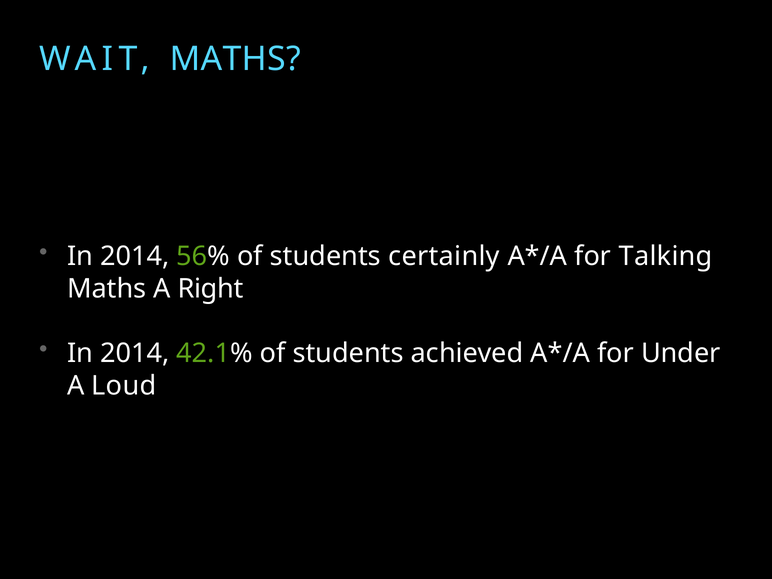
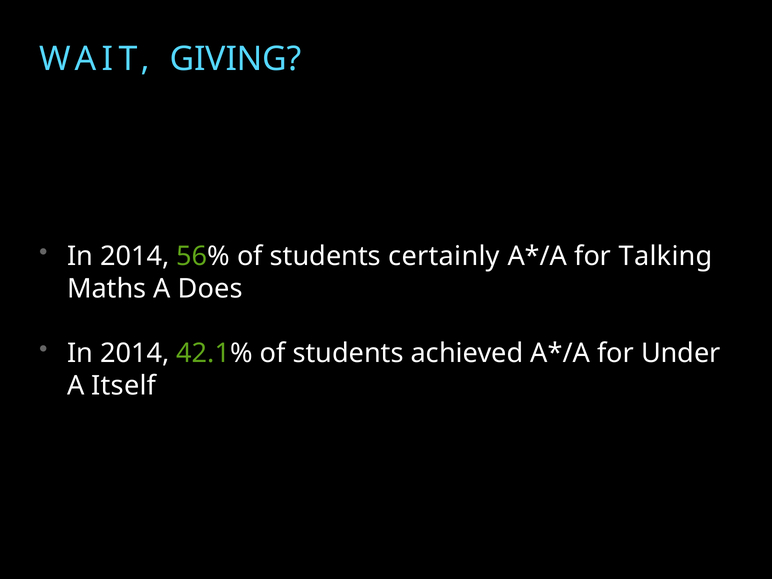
WAIT MATHS: MATHS -> GIVING
Right: Right -> Does
Loud: Loud -> Itself
